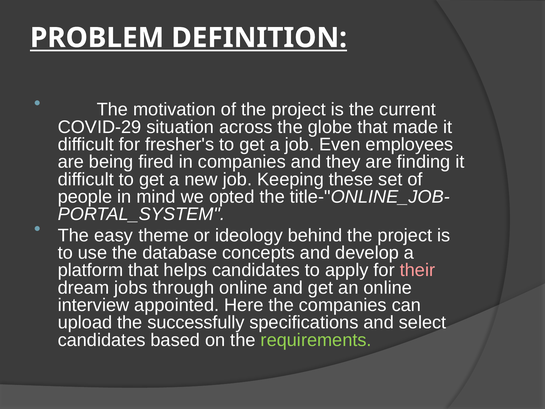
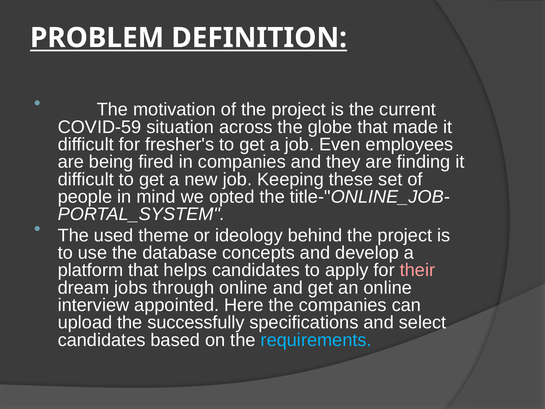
COVID-29: COVID-29 -> COVID-59
easy: easy -> used
requirements colour: light green -> light blue
